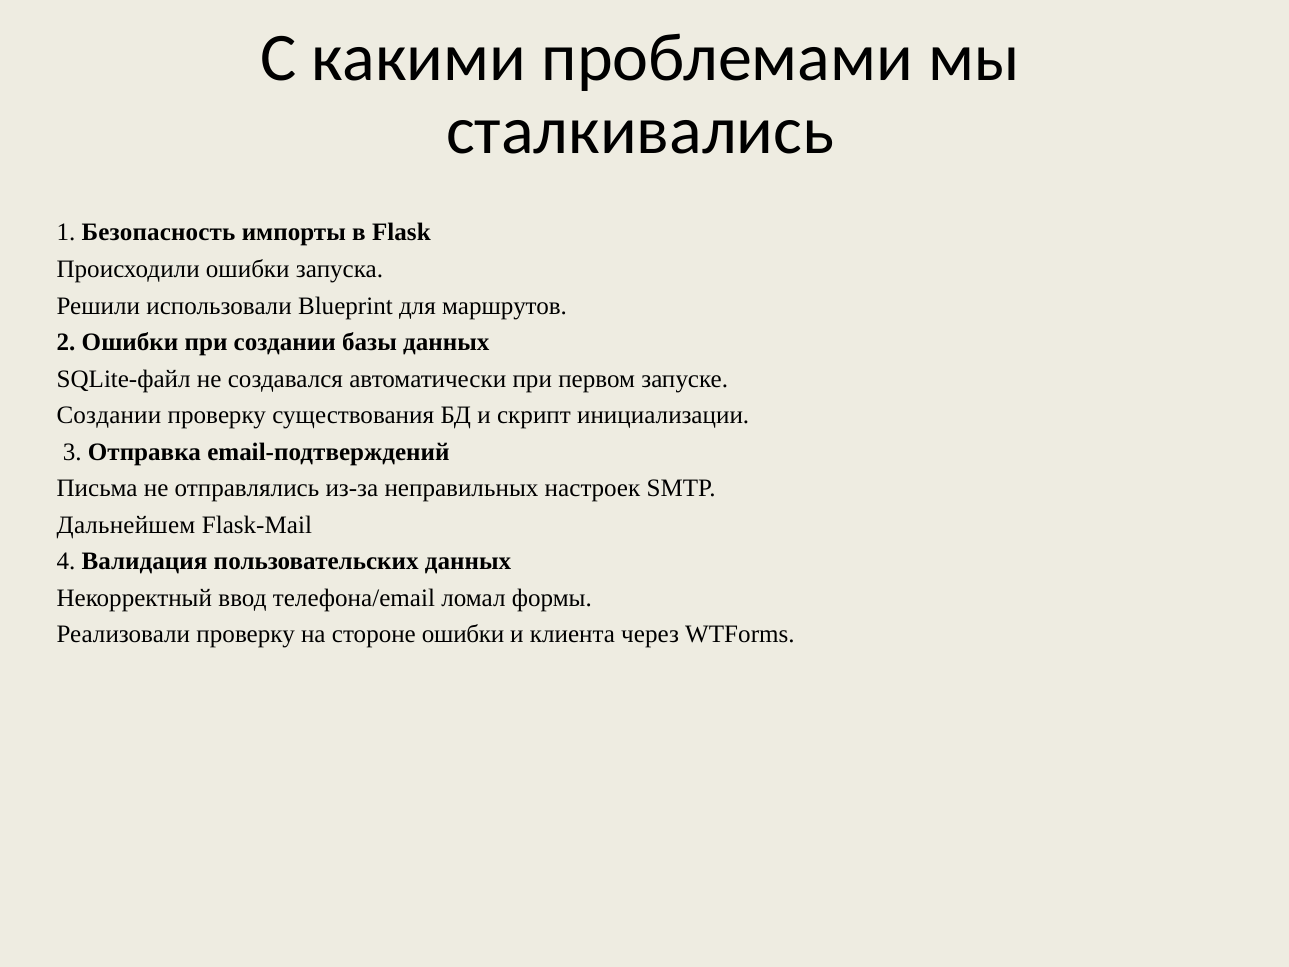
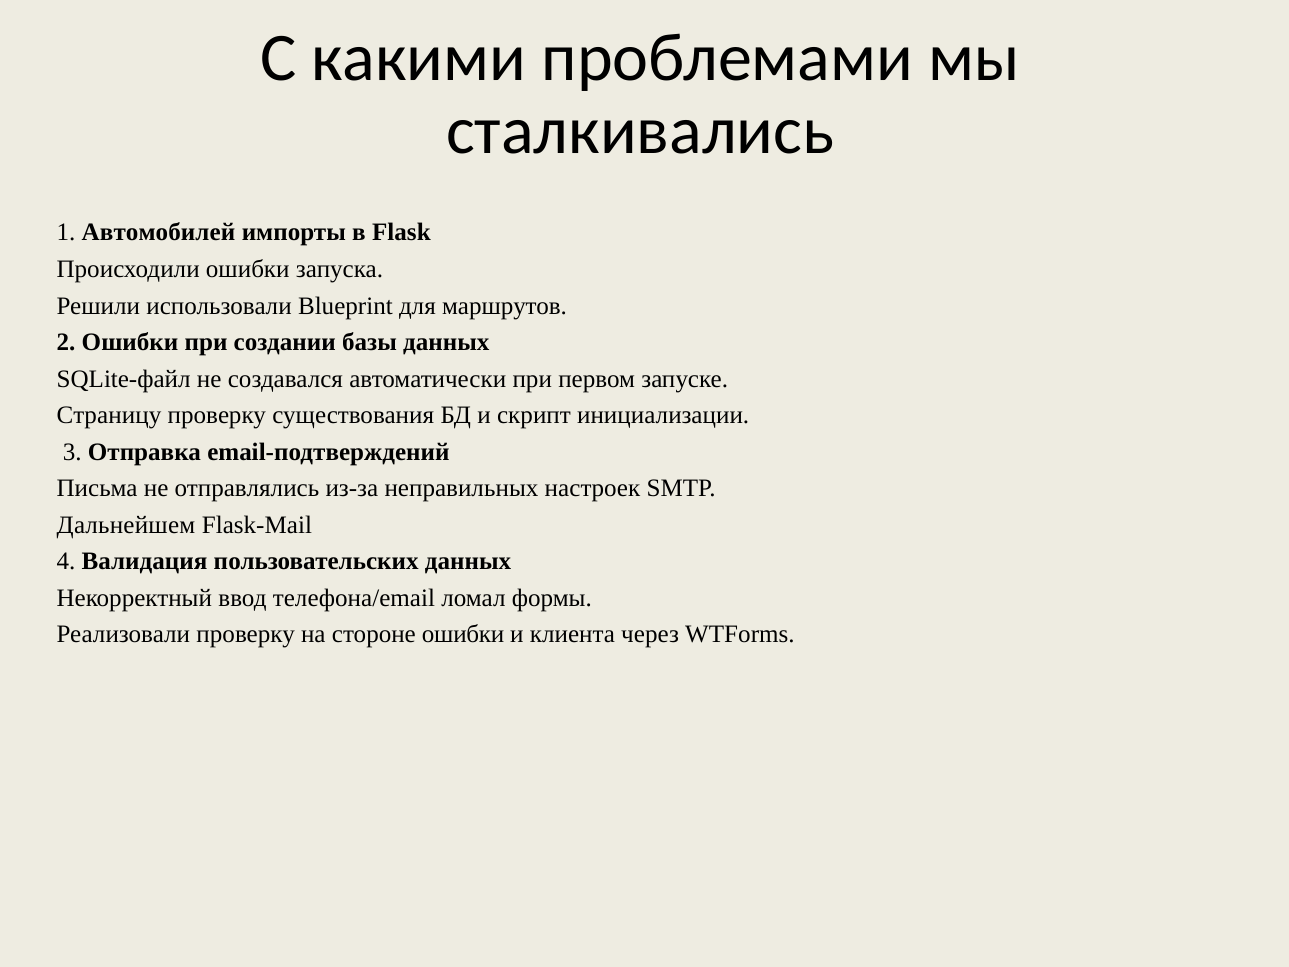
Безопасность: Безопасность -> Автомобилей
Создании at (109, 415): Создании -> Страницу
